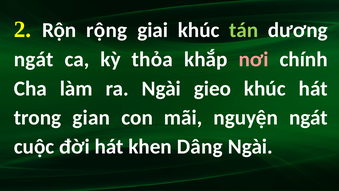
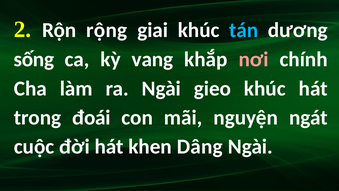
tán colour: light green -> light blue
ngát at (34, 59): ngát -> sống
thỏa: thỏa -> vang
gian: gian -> đoái
